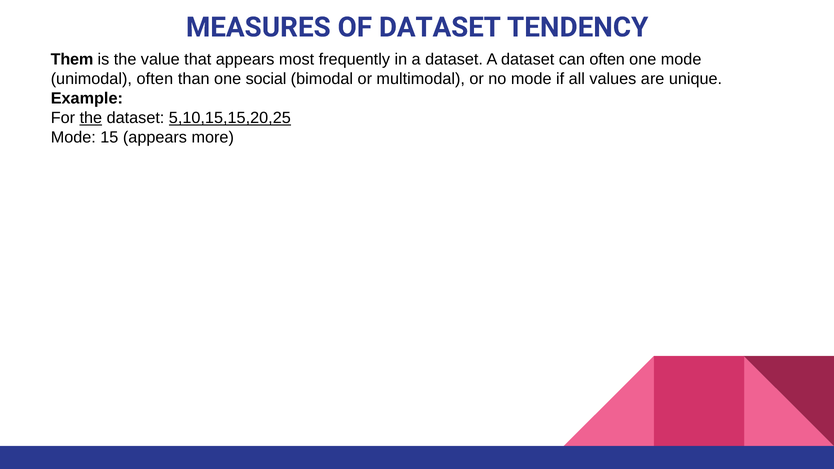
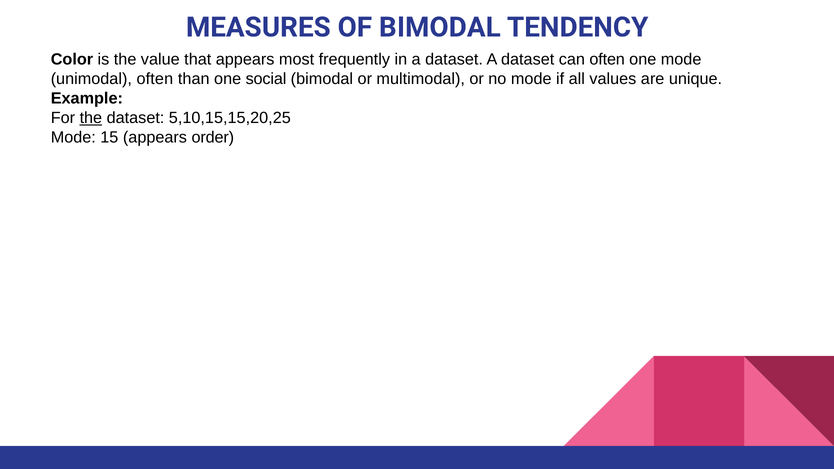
OF DATASET: DATASET -> BIMODAL
Them: Them -> Color
5,10,15,15,20,25 underline: present -> none
more: more -> order
